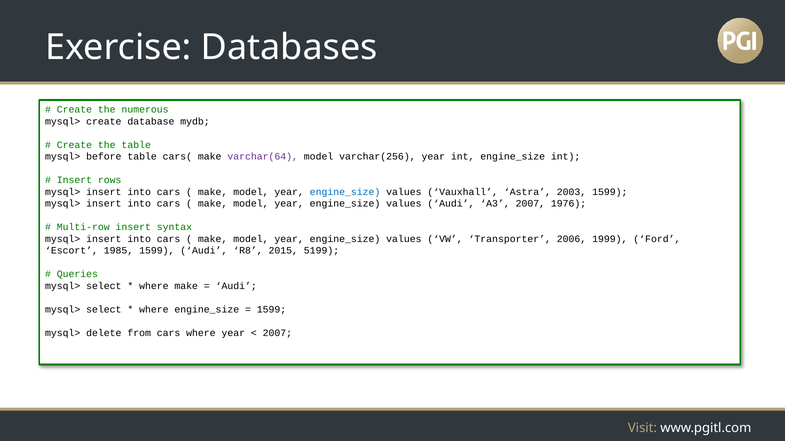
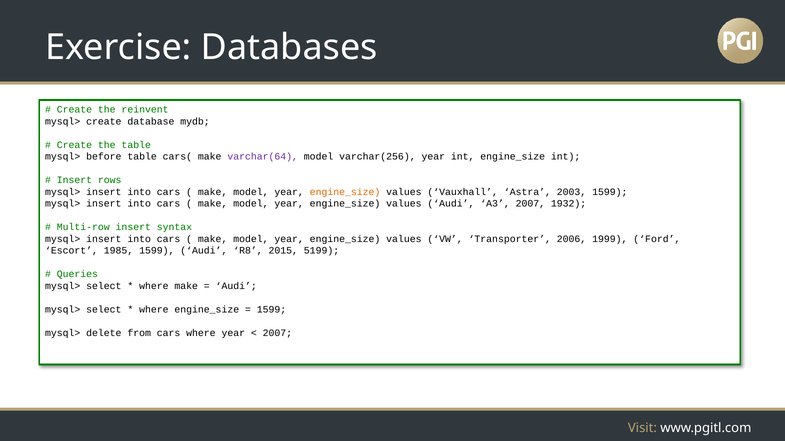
numerous: numerous -> reinvent
engine_size at (345, 192) colour: blue -> orange
1976: 1976 -> 1932
